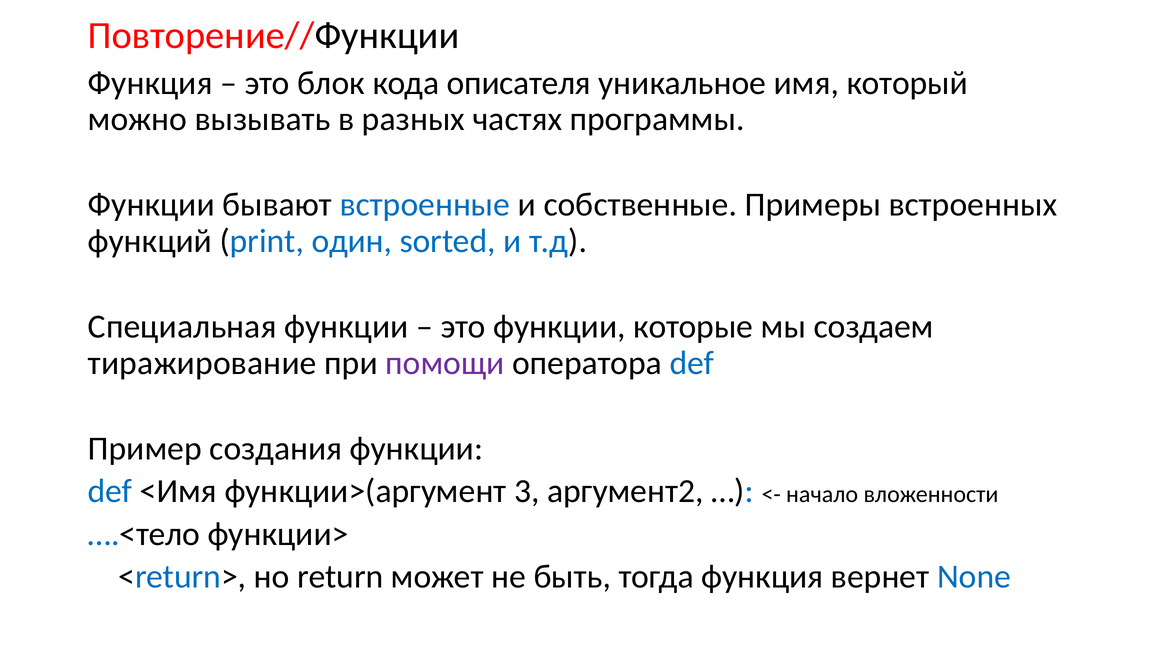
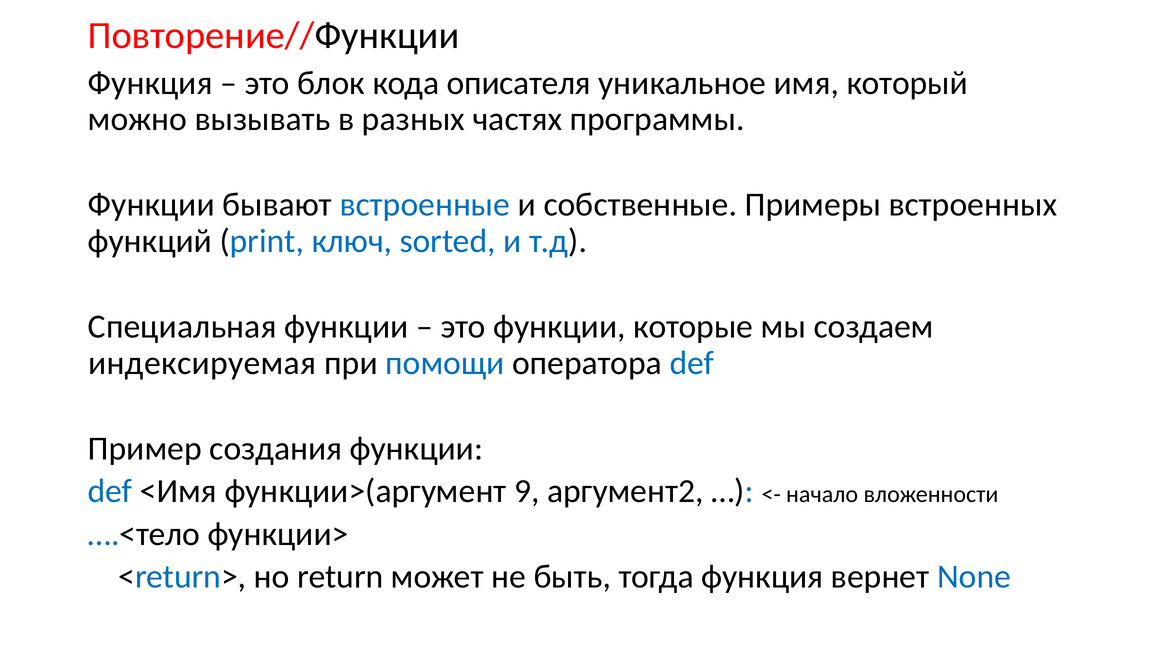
один: один -> ключ
тиражирование: тиражирование -> индексируемая
помощи colour: purple -> blue
3: 3 -> 9
